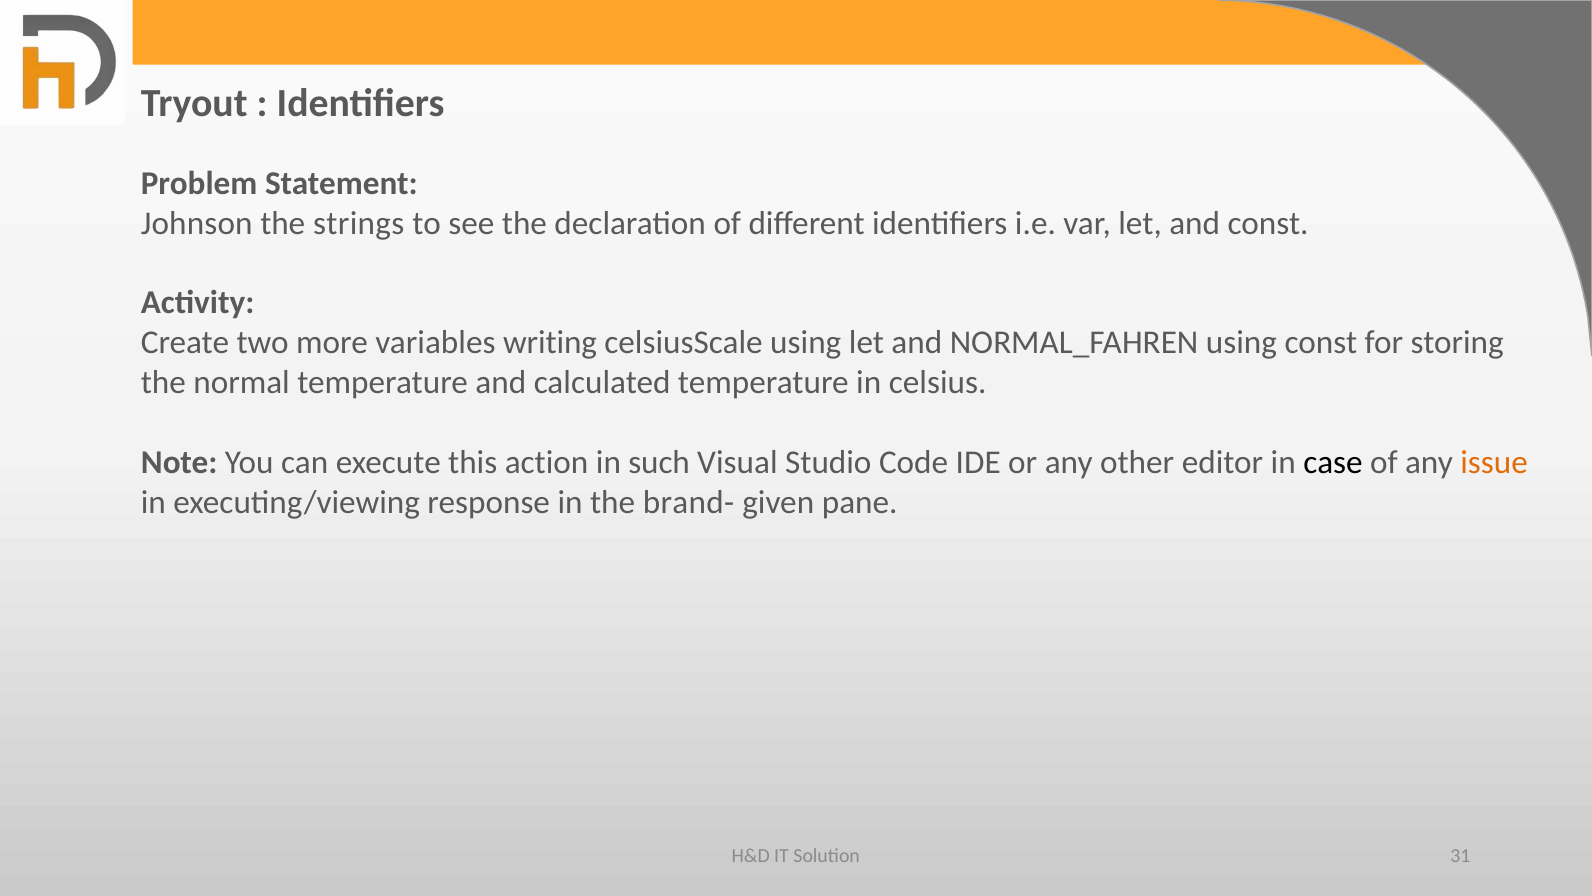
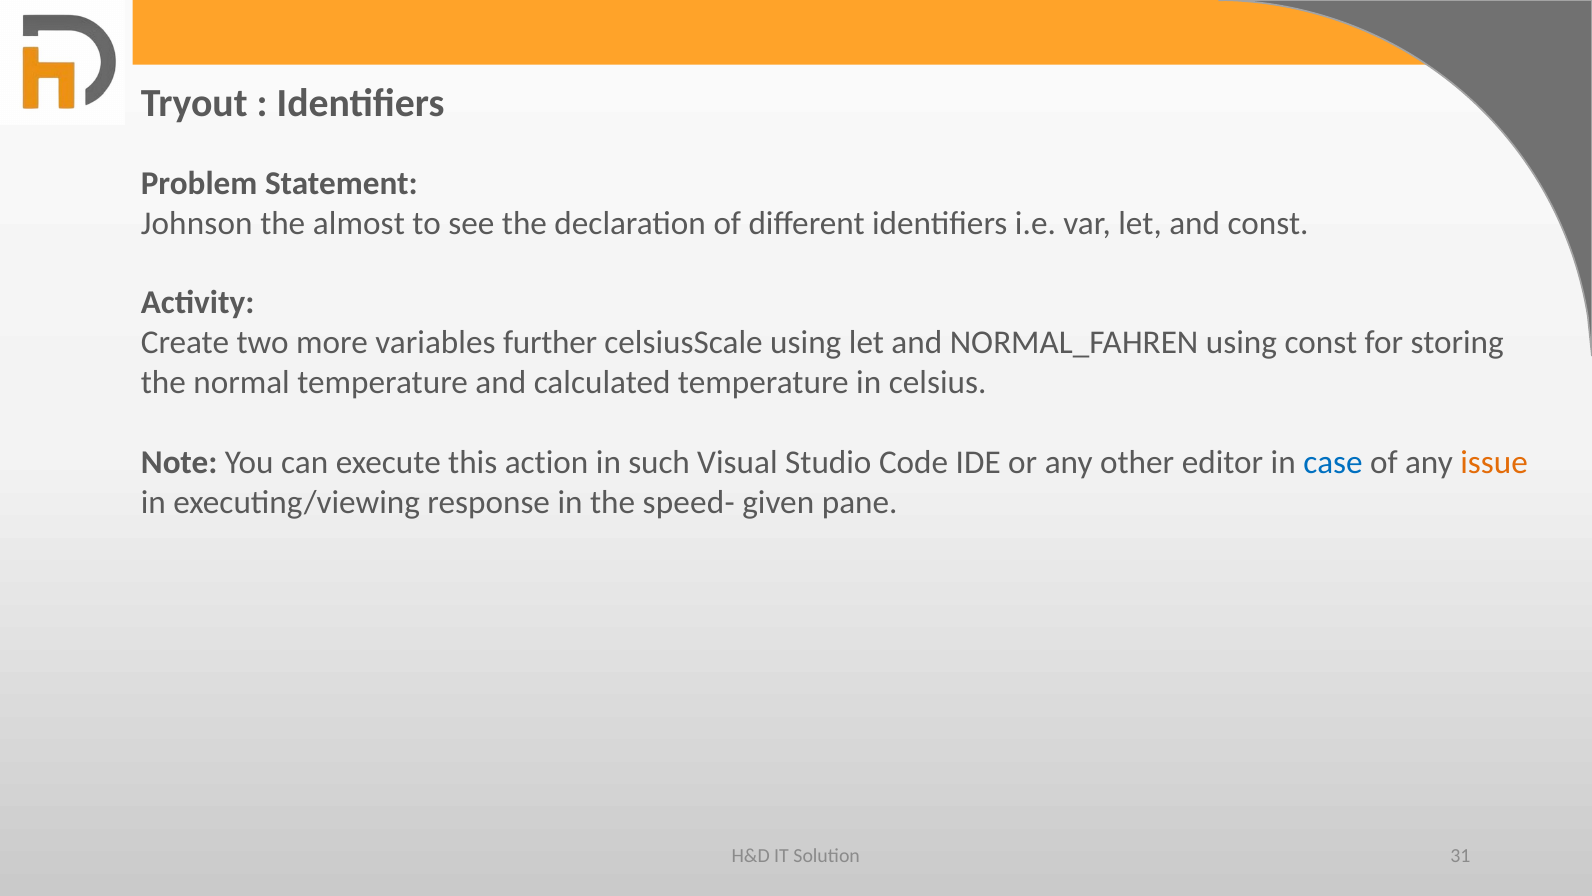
strings: strings -> almost
writing: writing -> further
case colour: black -> blue
brand-: brand- -> speed-
